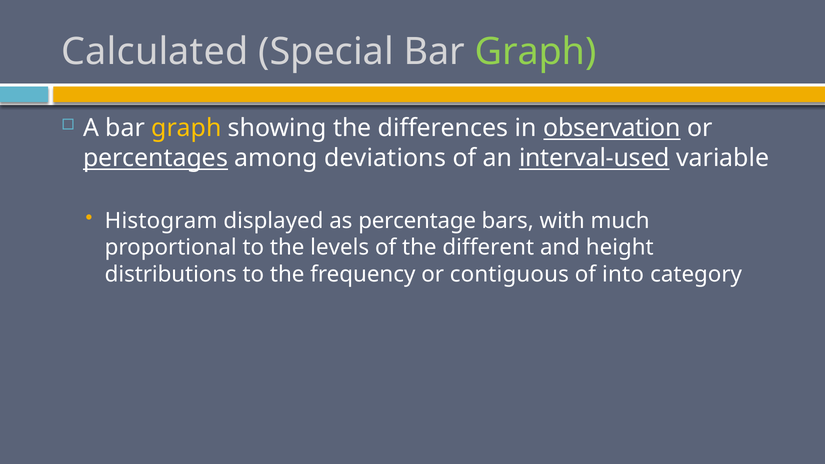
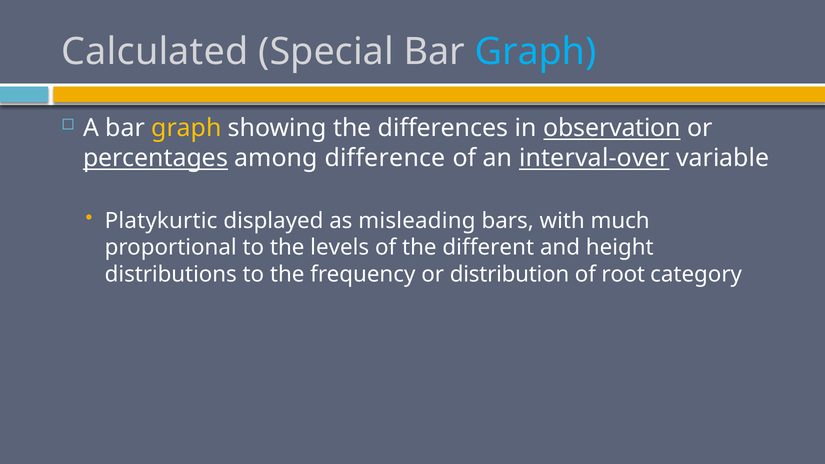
Graph at (536, 52) colour: light green -> light blue
deviations: deviations -> difference
interval-used: interval-used -> interval-over
Histogram: Histogram -> Platykurtic
percentage: percentage -> misleading
contiguous: contiguous -> distribution
into: into -> root
